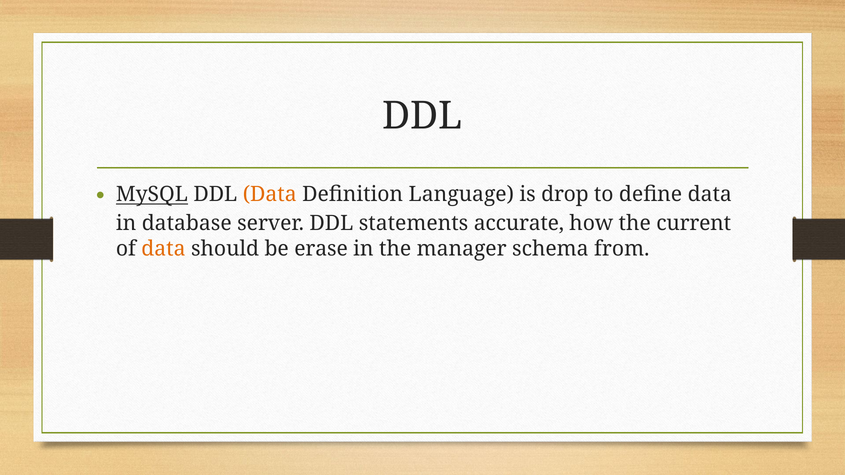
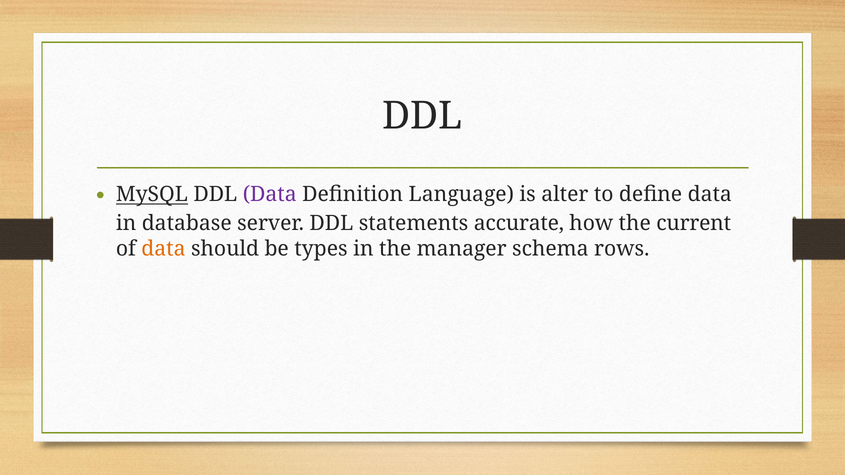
Data at (270, 195) colour: orange -> purple
drop: drop -> alter
erase: erase -> types
from: from -> rows
